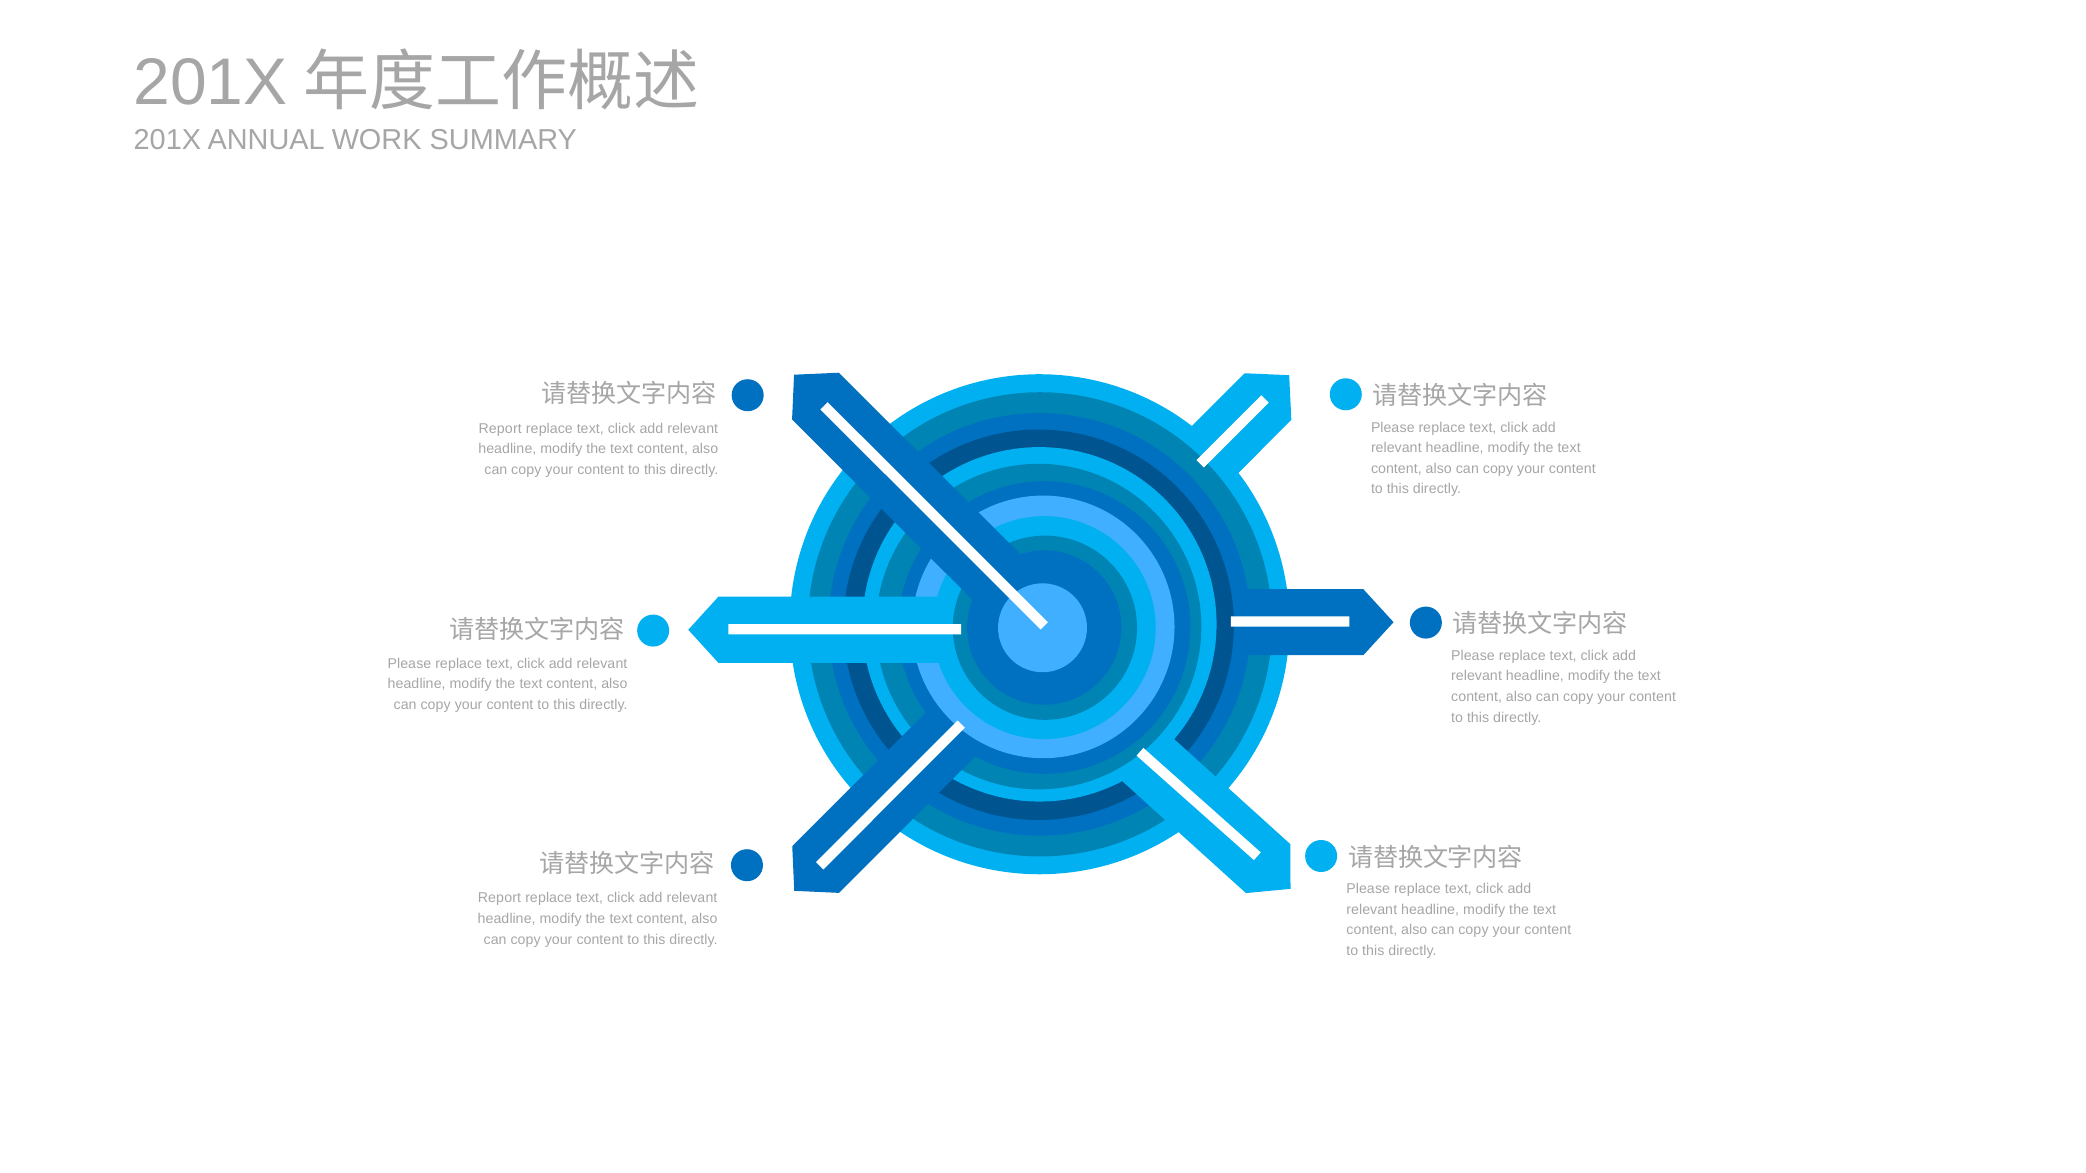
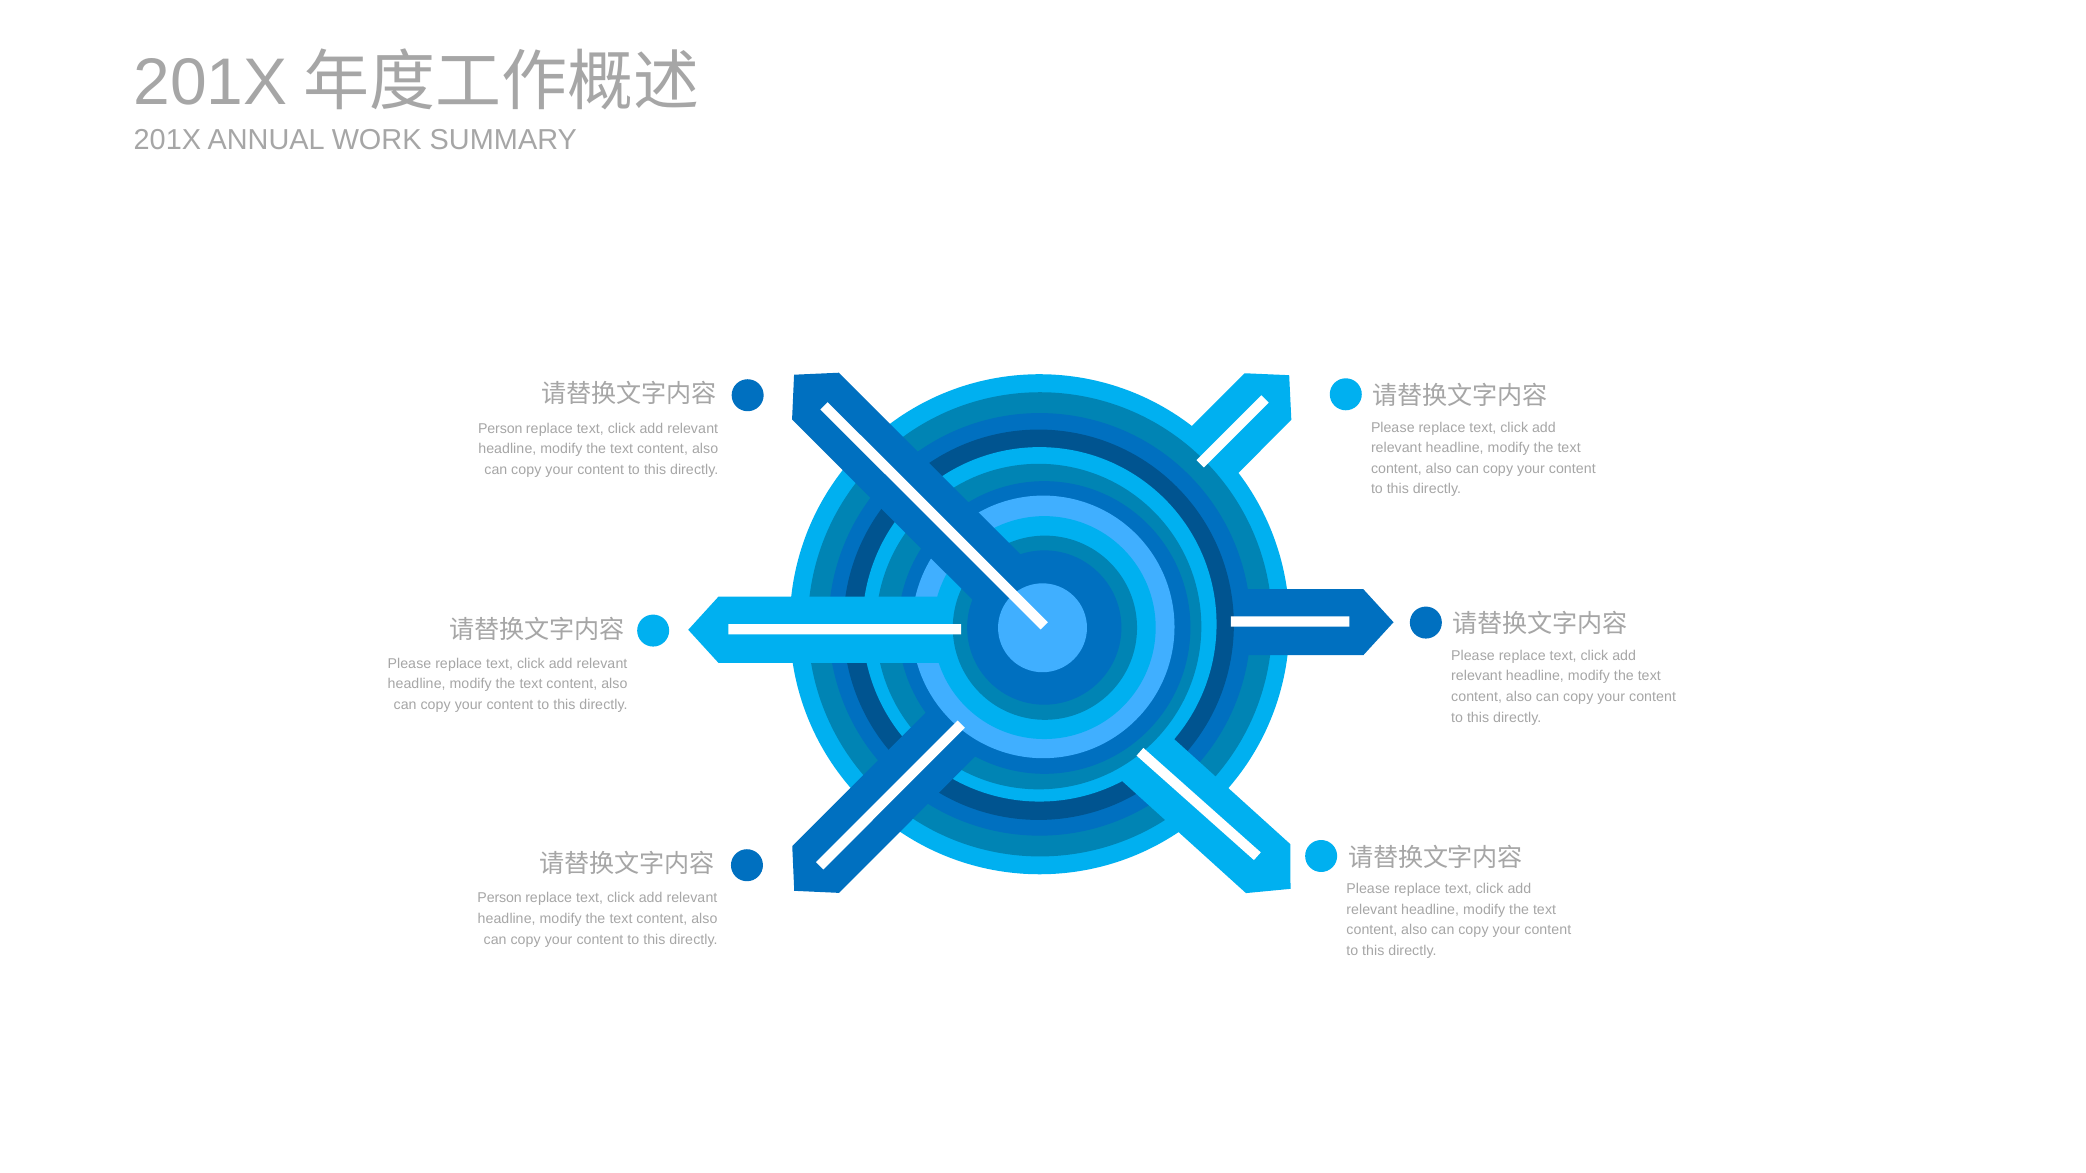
Report at (500, 428): Report -> Person
Report at (499, 899): Report -> Person
